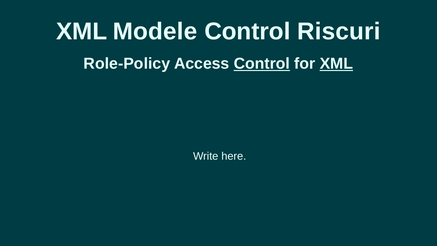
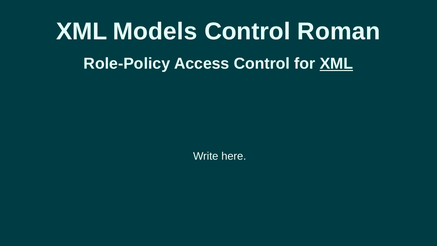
Modele: Modele -> Models
Riscuri: Riscuri -> Roman
Control at (262, 64) underline: present -> none
